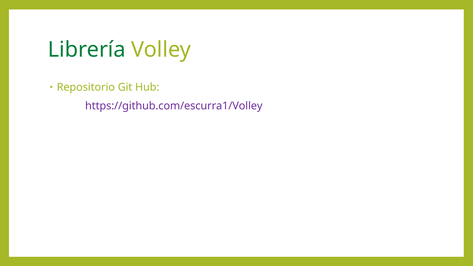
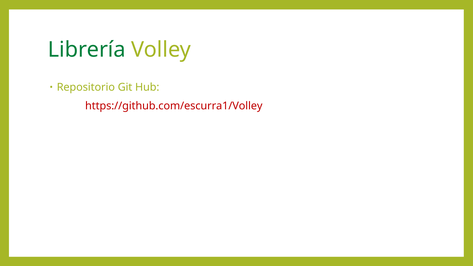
https://github.com/escurra1/Volley colour: purple -> red
